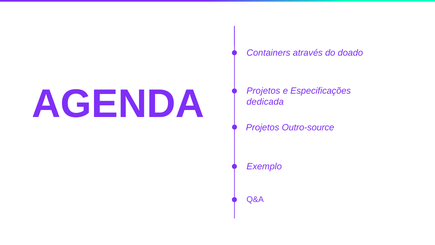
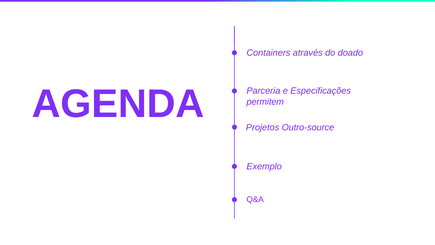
AGENDA Projetos: Projetos -> Parceria
dedicada: dedicada -> permitem
